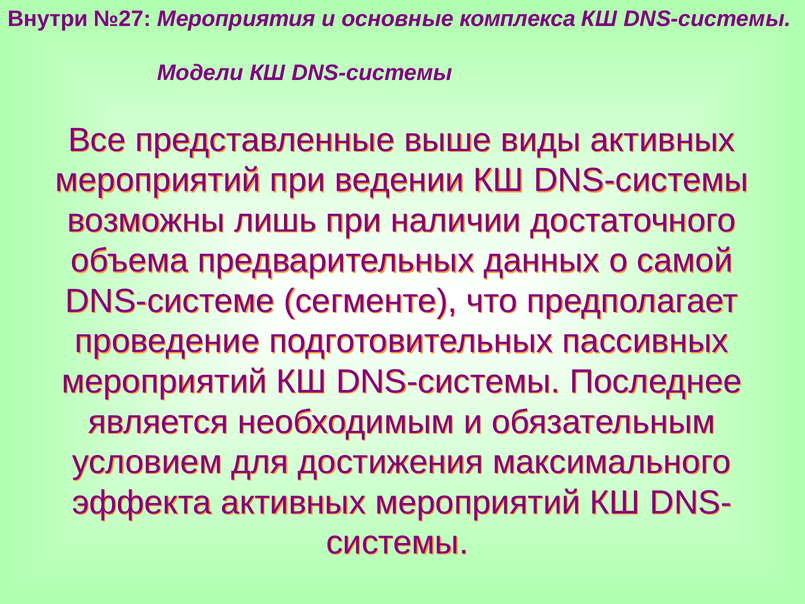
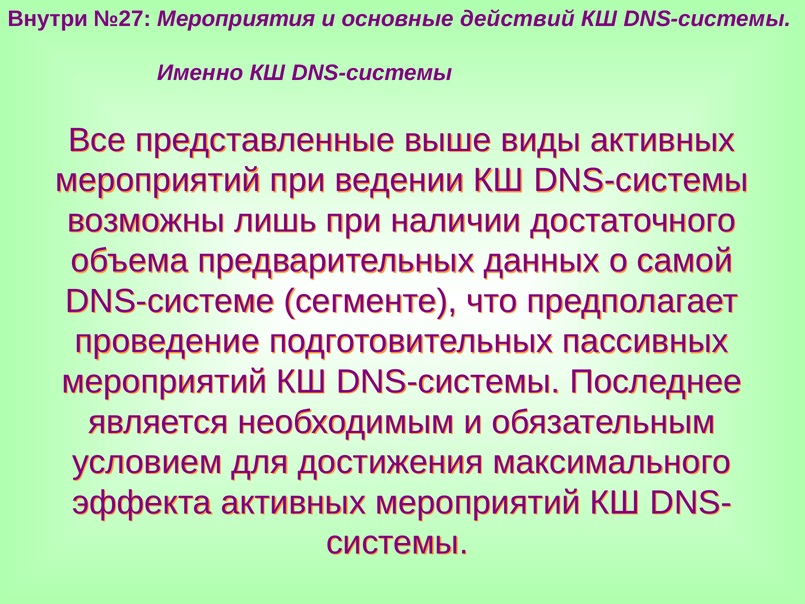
комплекса: комплекса -> действий
Модели: Модели -> Именно
